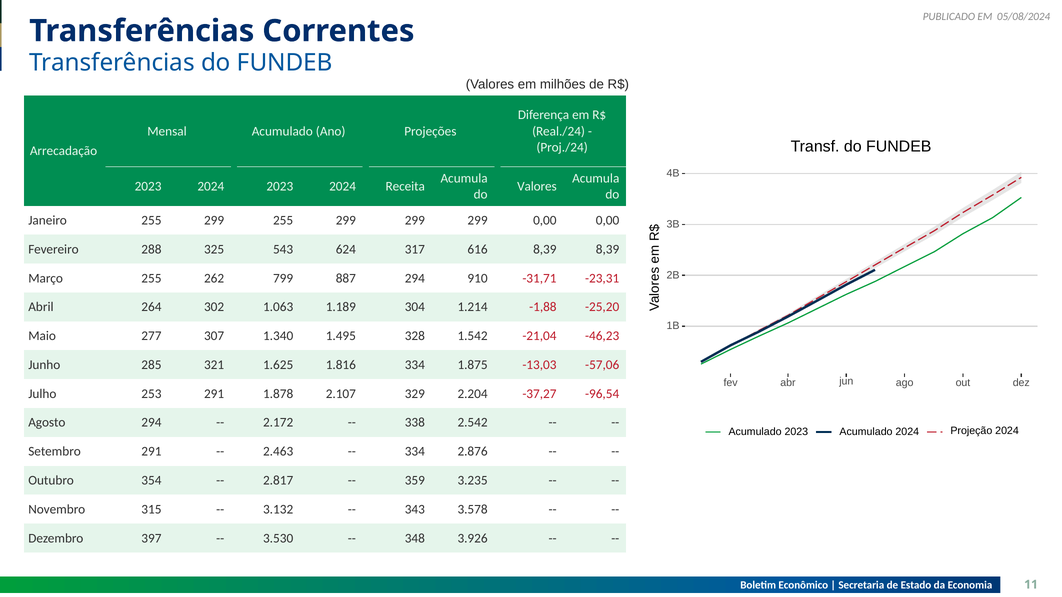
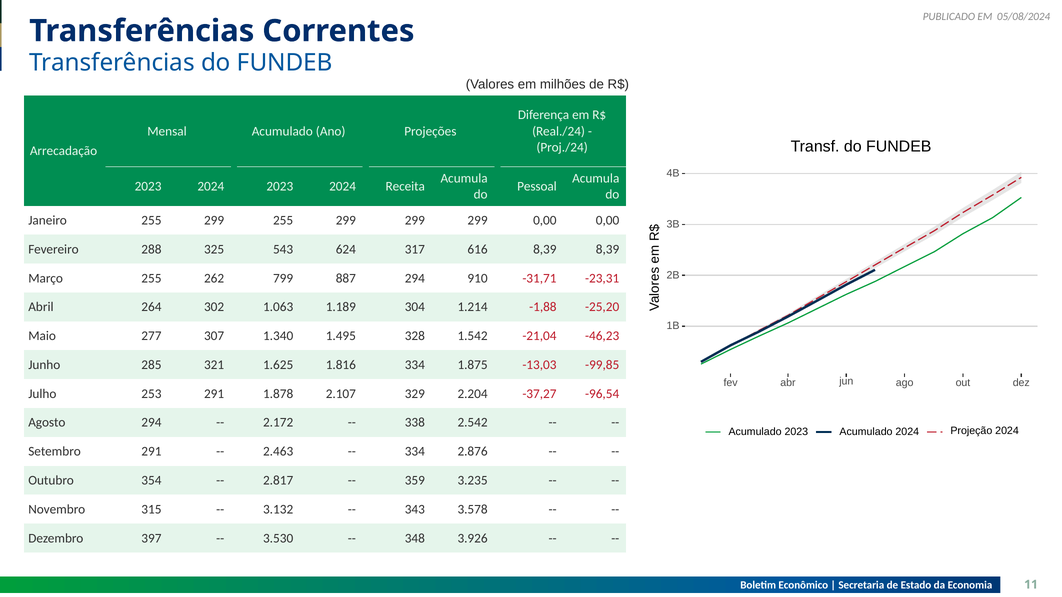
Valores at (537, 187): Valores -> Pessoal
-57,06: -57,06 -> -99,85
